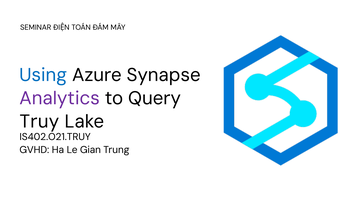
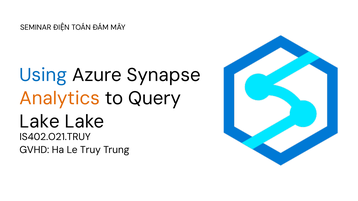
Analytics colour: purple -> orange
Truy at (39, 122): Truy -> Lake
Gian: Gian -> Truy
